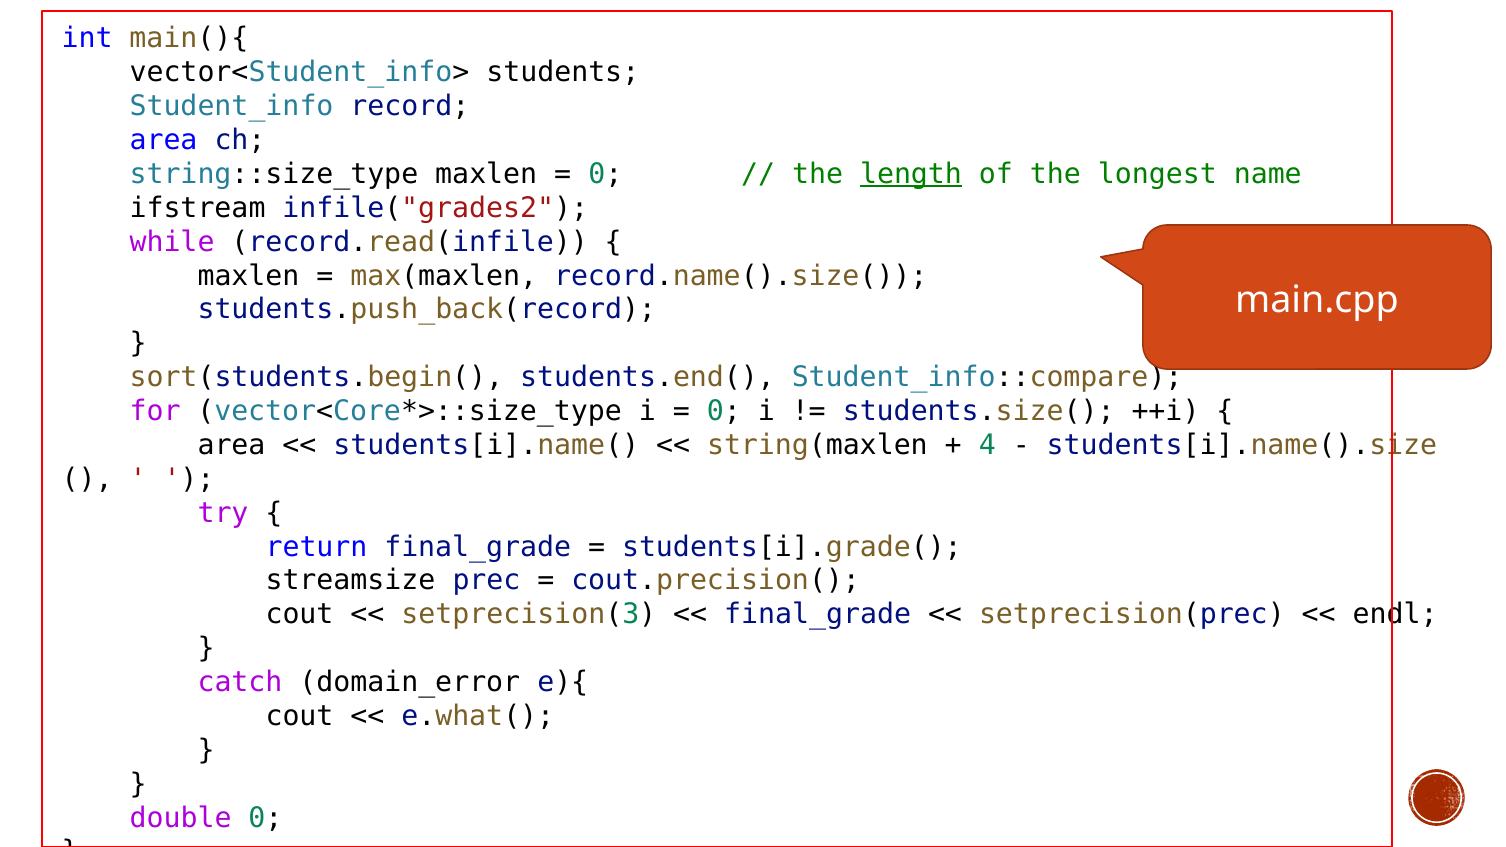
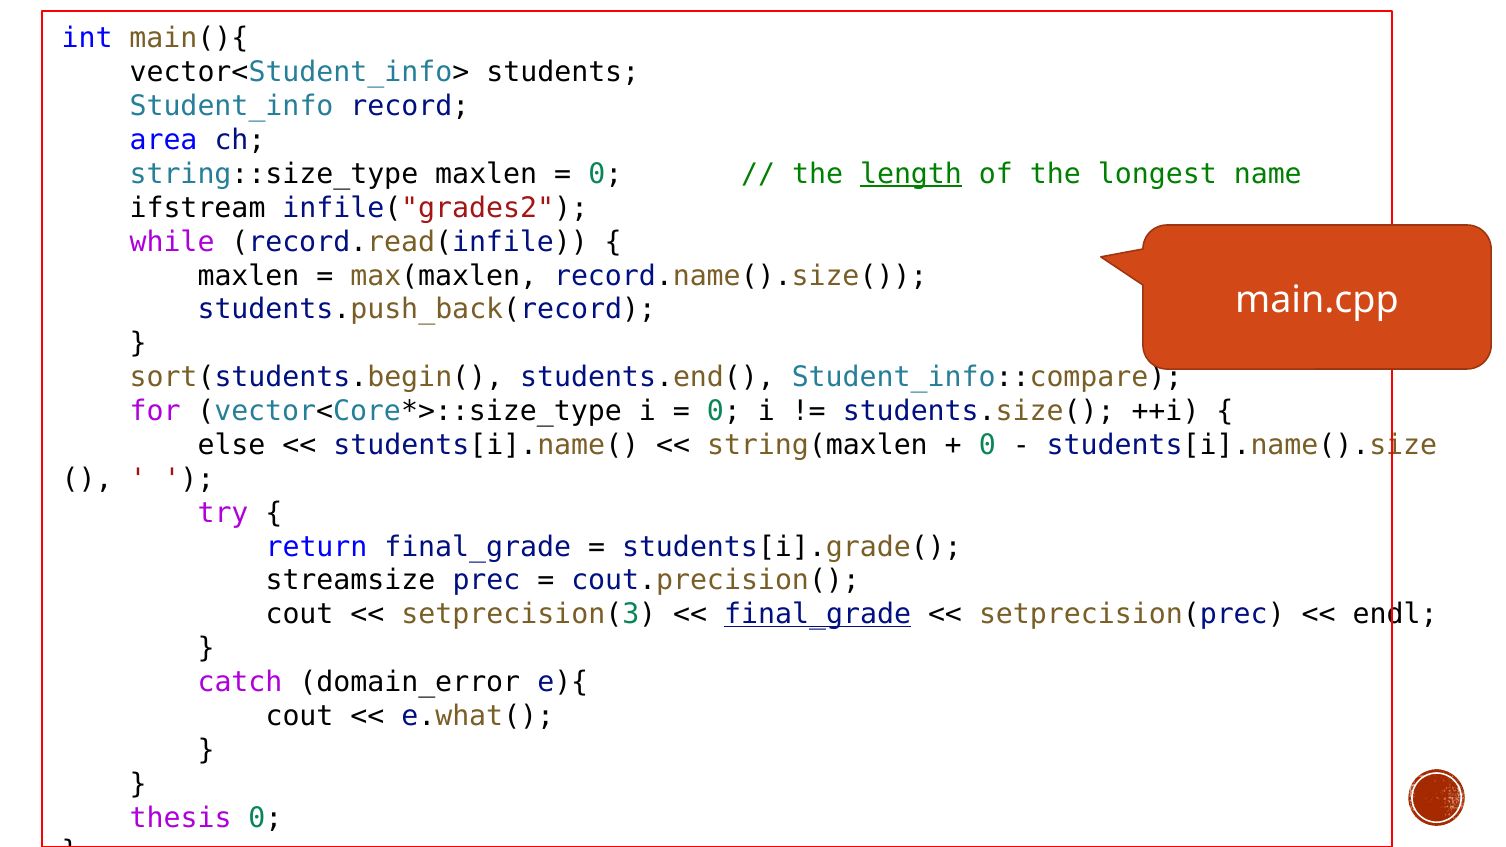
area at (232, 445): area -> else
4 at (987, 445): 4 -> 0
final_grade at (818, 615) underline: none -> present
double: double -> thesis
